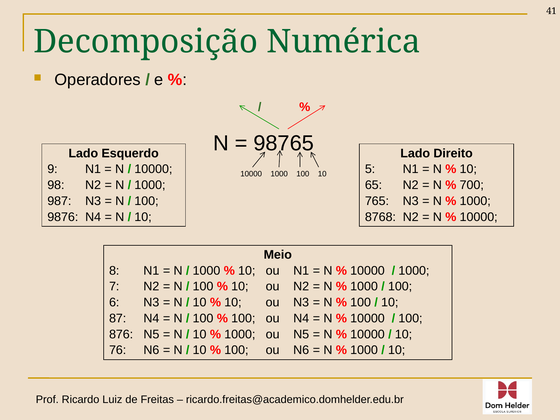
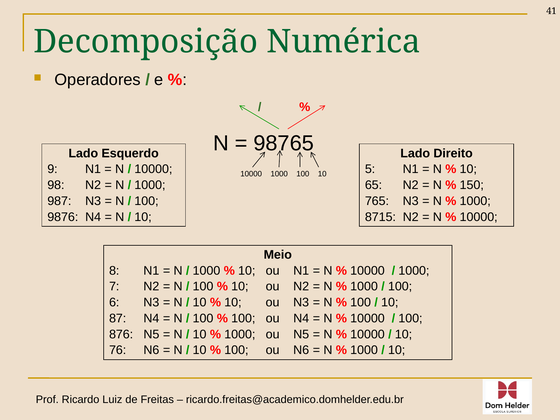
700: 700 -> 150
8768: 8768 -> 8715
